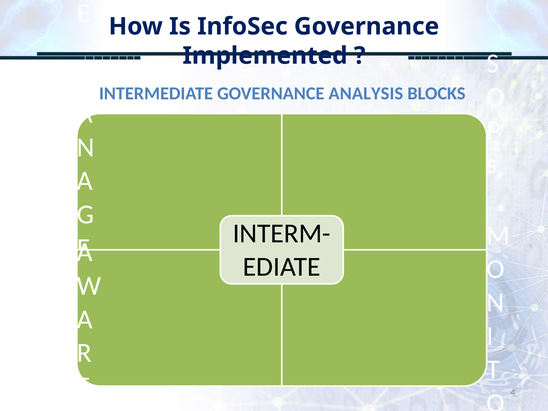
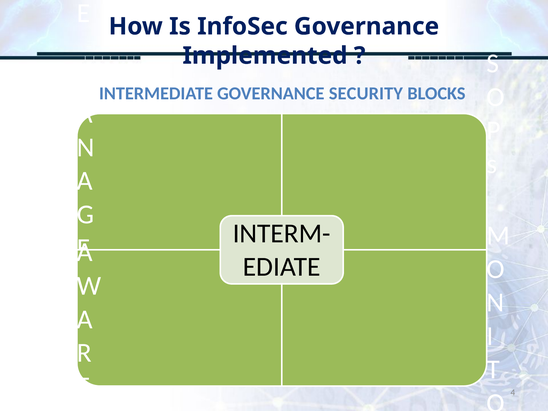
ANALYSIS: ANALYSIS -> SECURITY
